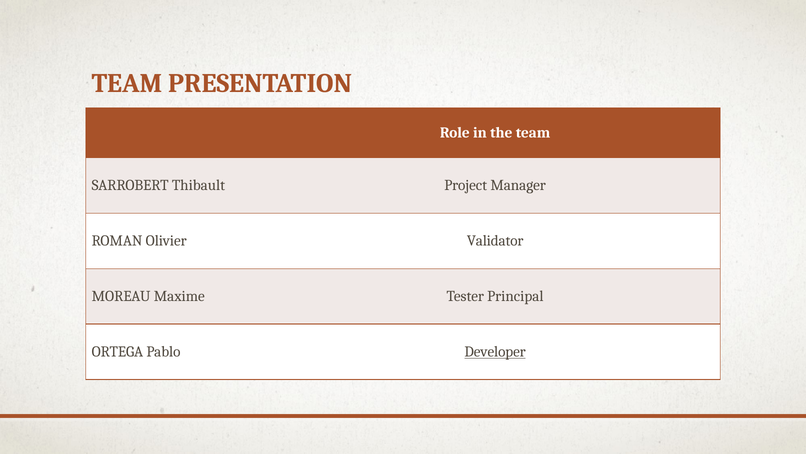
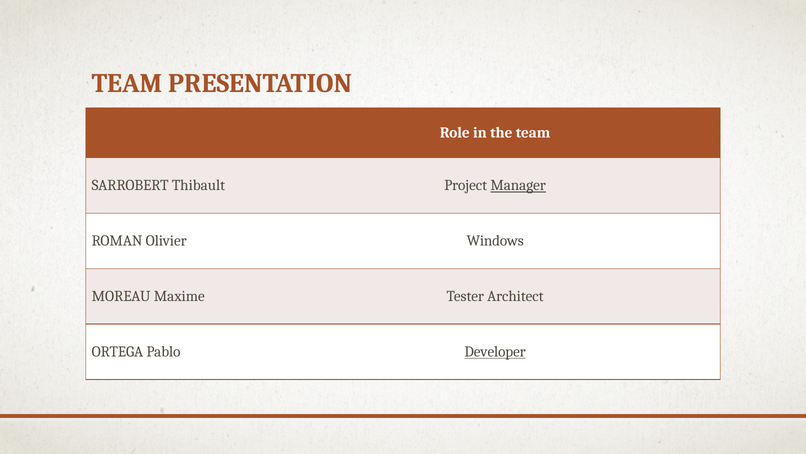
Manager underline: none -> present
Validator: Validator -> Windows
Principal: Principal -> Architect
